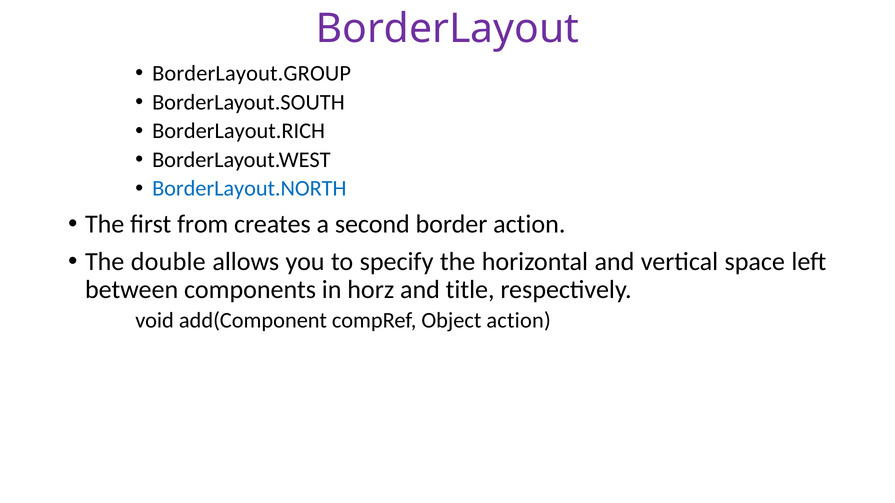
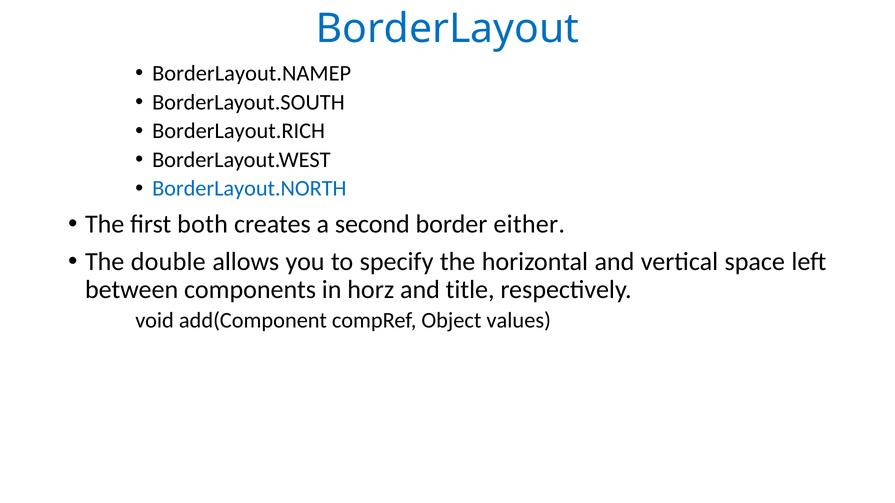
BorderLayout colour: purple -> blue
BorderLayout.GROUP: BorderLayout.GROUP -> BorderLayout.NAMEP
from: from -> both
border action: action -> either
Object action: action -> values
